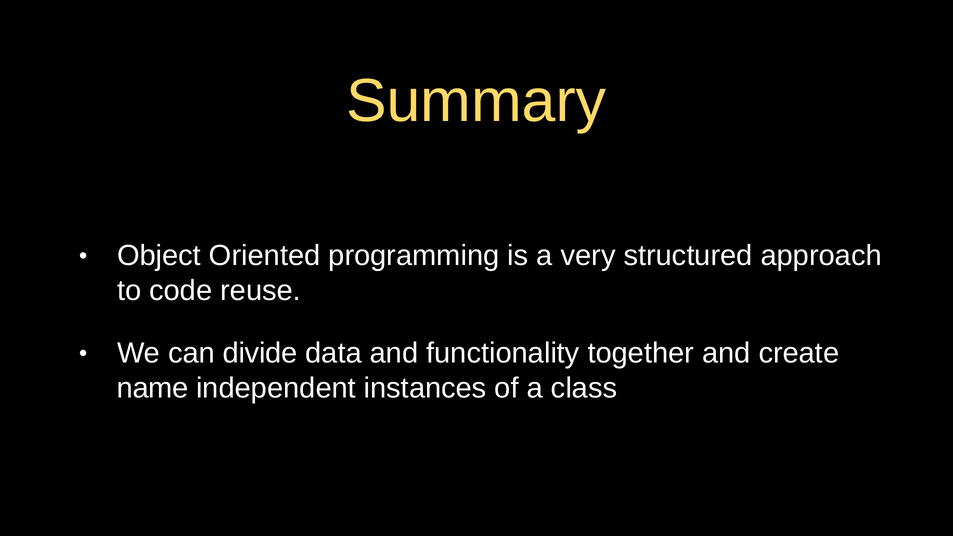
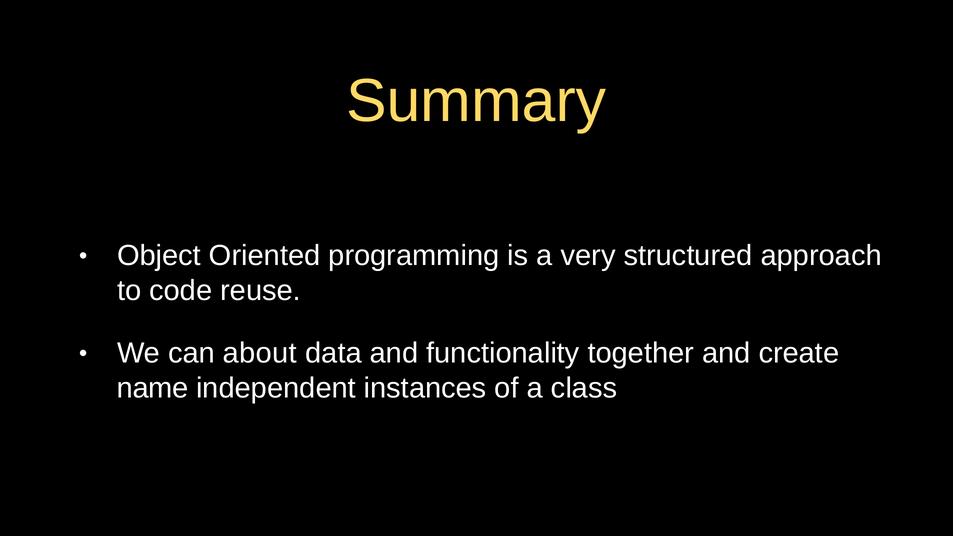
divide: divide -> about
